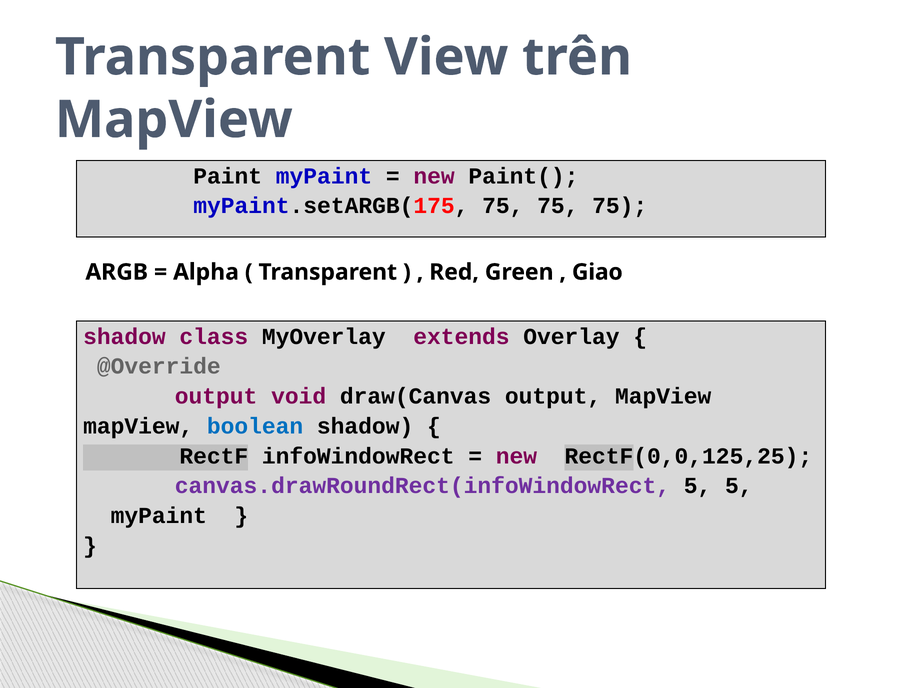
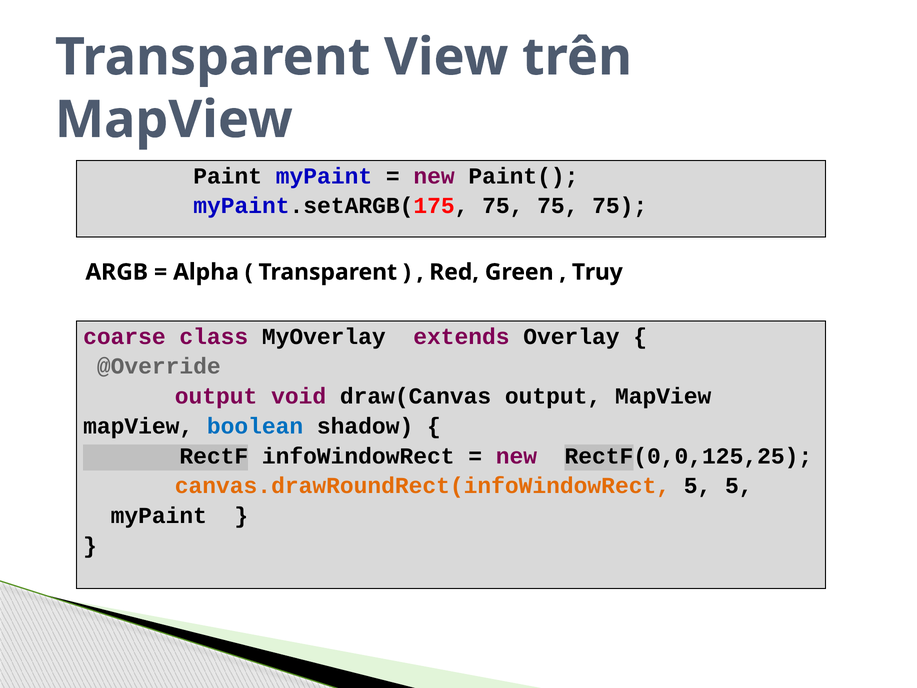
Giao: Giao -> Truy
shadow at (124, 336): shadow -> coarse
canvas.drawRoundRect(infoWindowRect colour: purple -> orange
